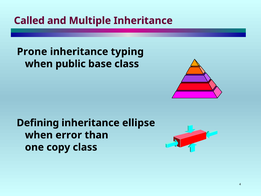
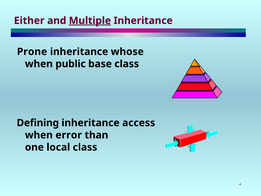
Called: Called -> Either
Multiple underline: none -> present
typing: typing -> whose
ellipse: ellipse -> access
copy: copy -> local
